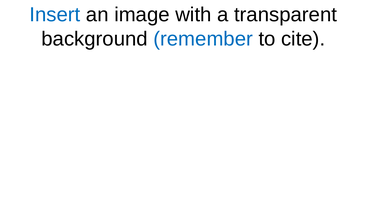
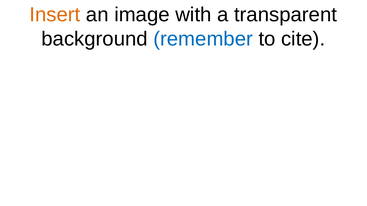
Insert colour: blue -> orange
